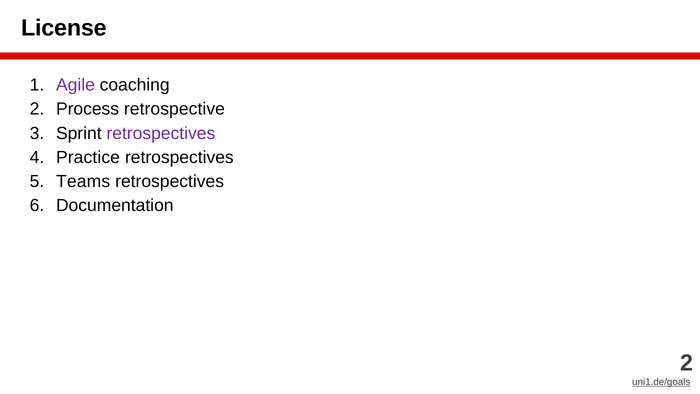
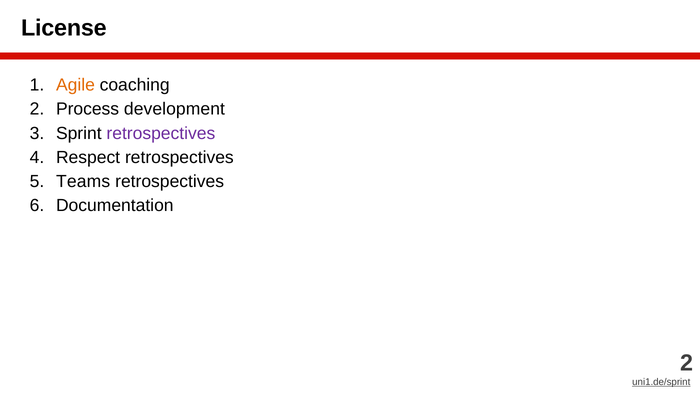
Agile colour: purple -> orange
retrospective: retrospective -> development
Practice: Practice -> Respect
uni1.de/goals: uni1.de/goals -> uni1.de/sprint
